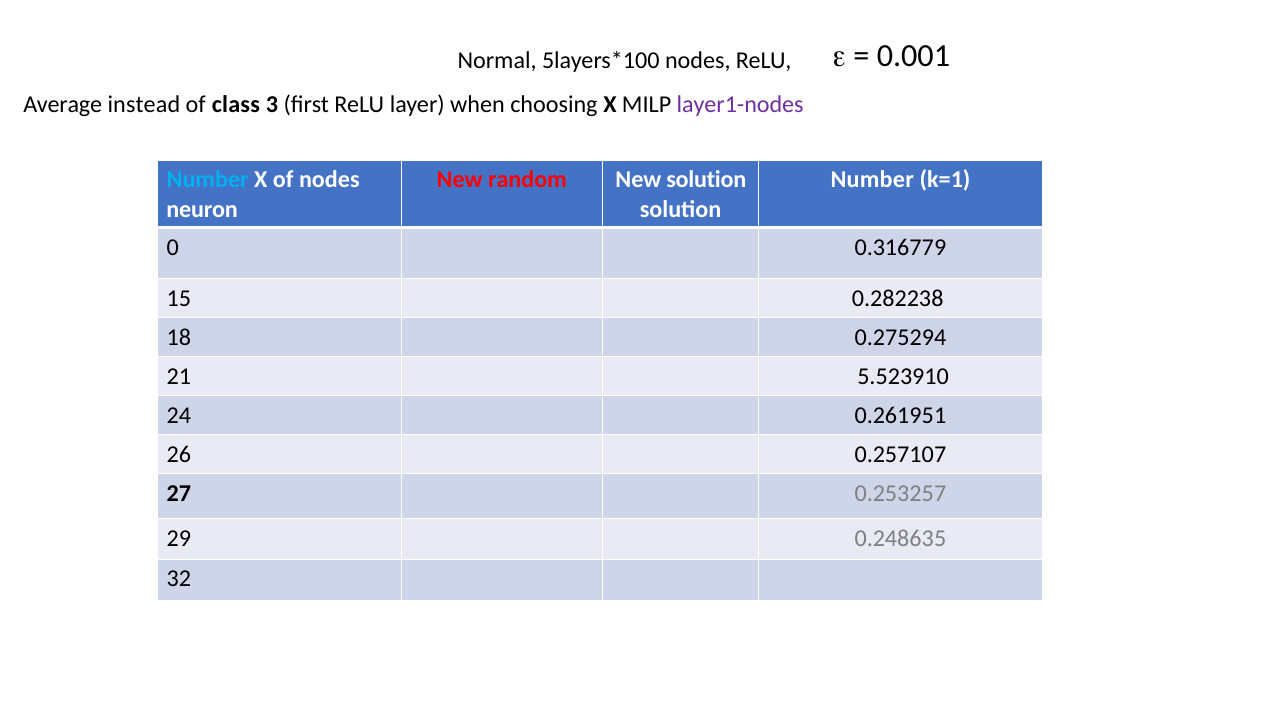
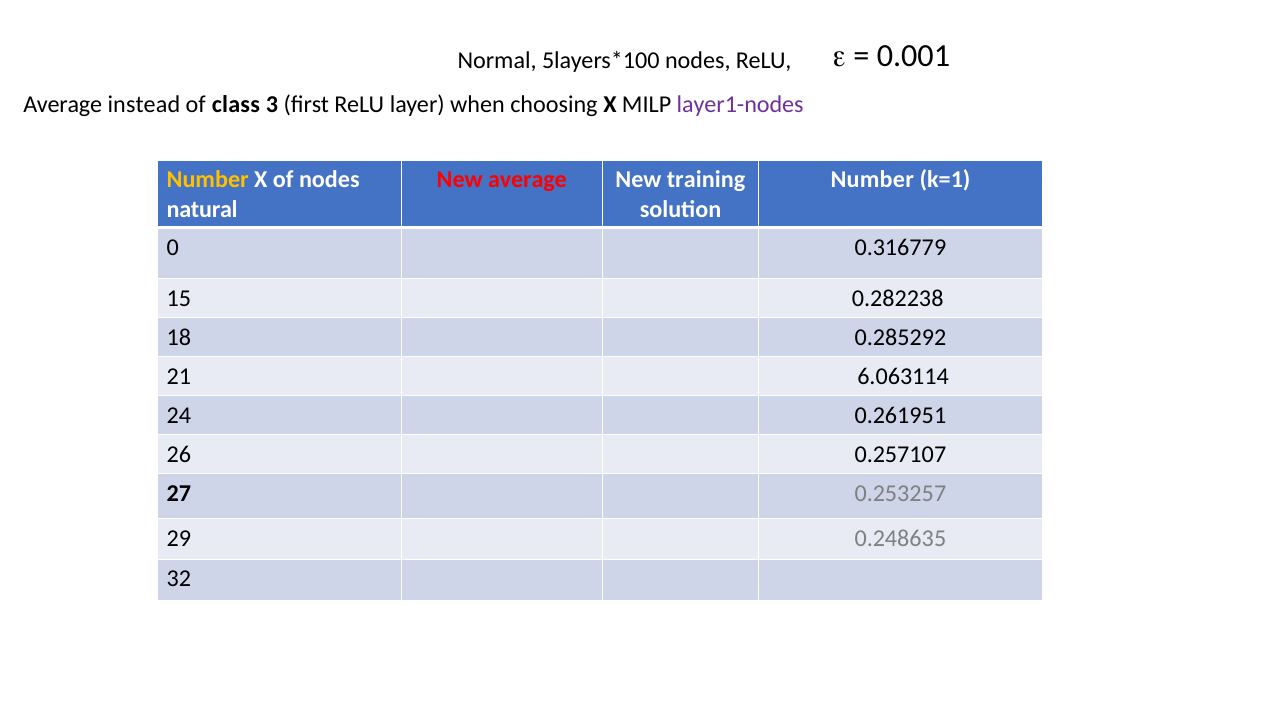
Number at (208, 180) colour: light blue -> yellow
New random: random -> average
New solution: solution -> training
neuron: neuron -> natural
0.275294: 0.275294 -> 0.285292
5.523910: 5.523910 -> 6.063114
